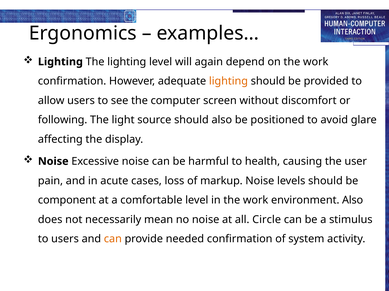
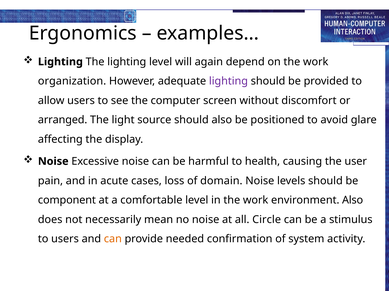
confirmation at (72, 81): confirmation -> organization
lighting at (228, 81) colour: orange -> purple
following: following -> arranged
markup: markup -> domain
